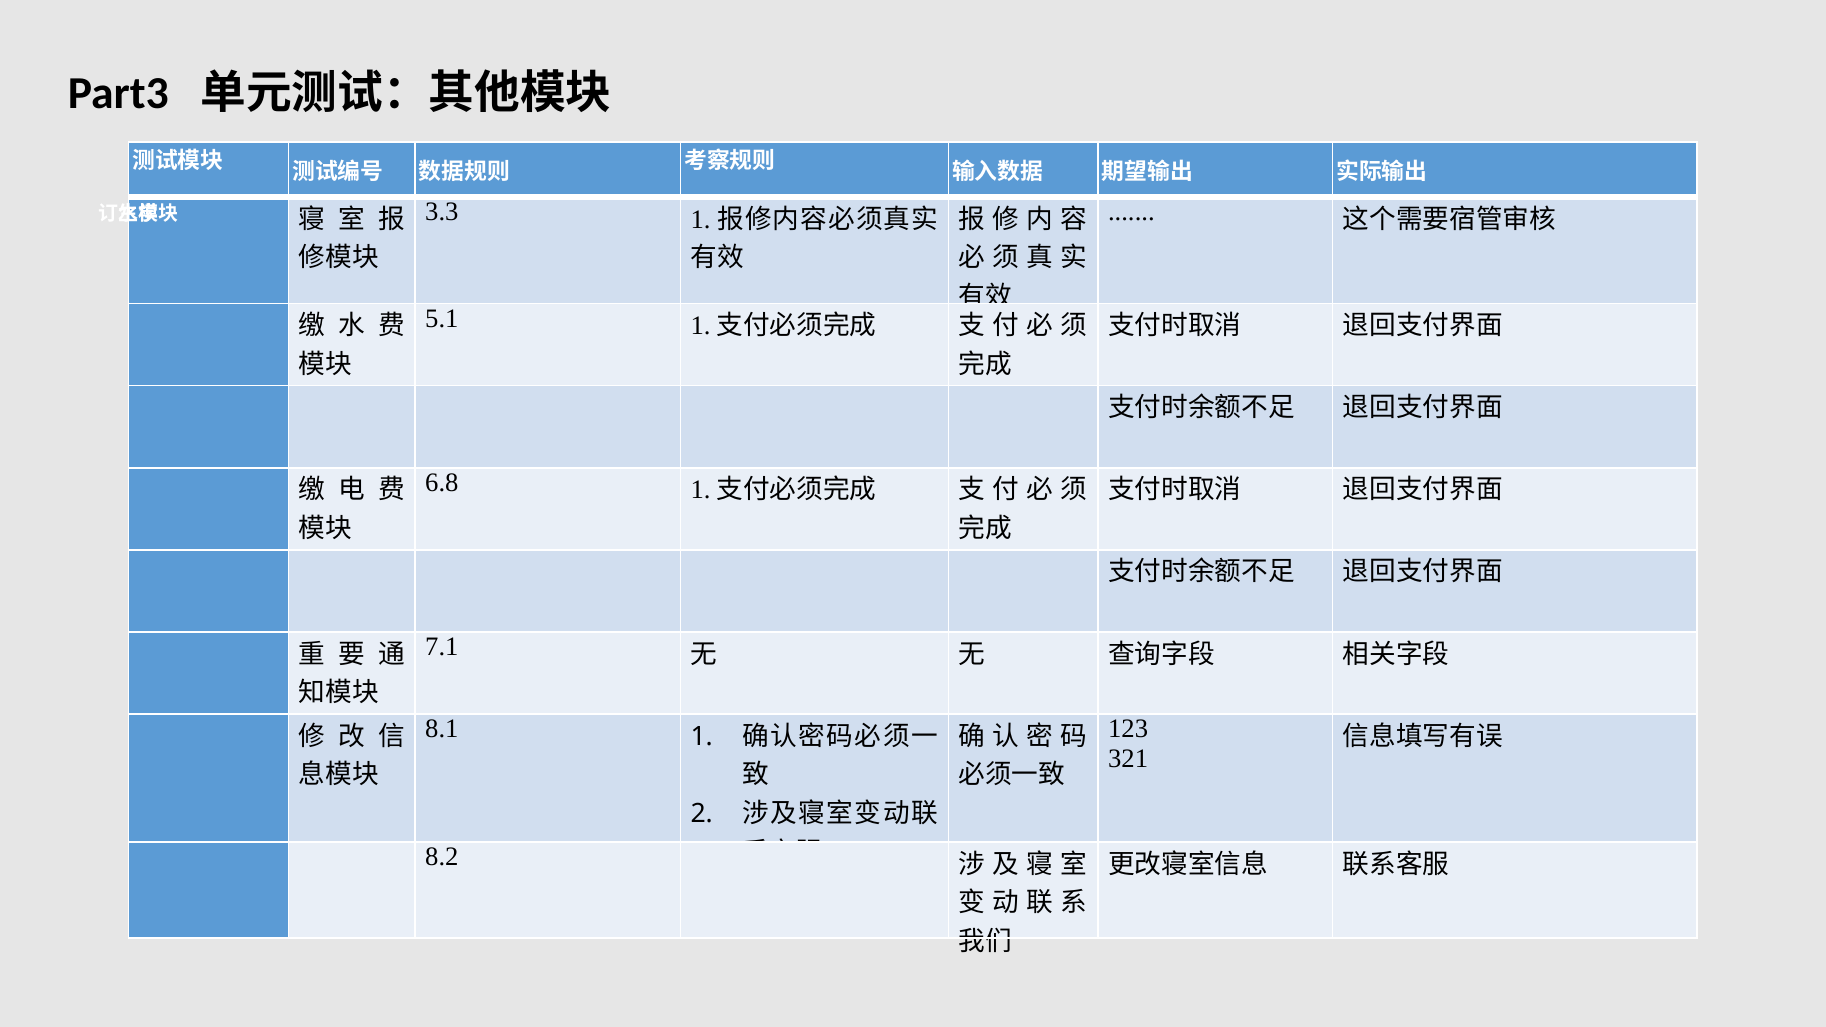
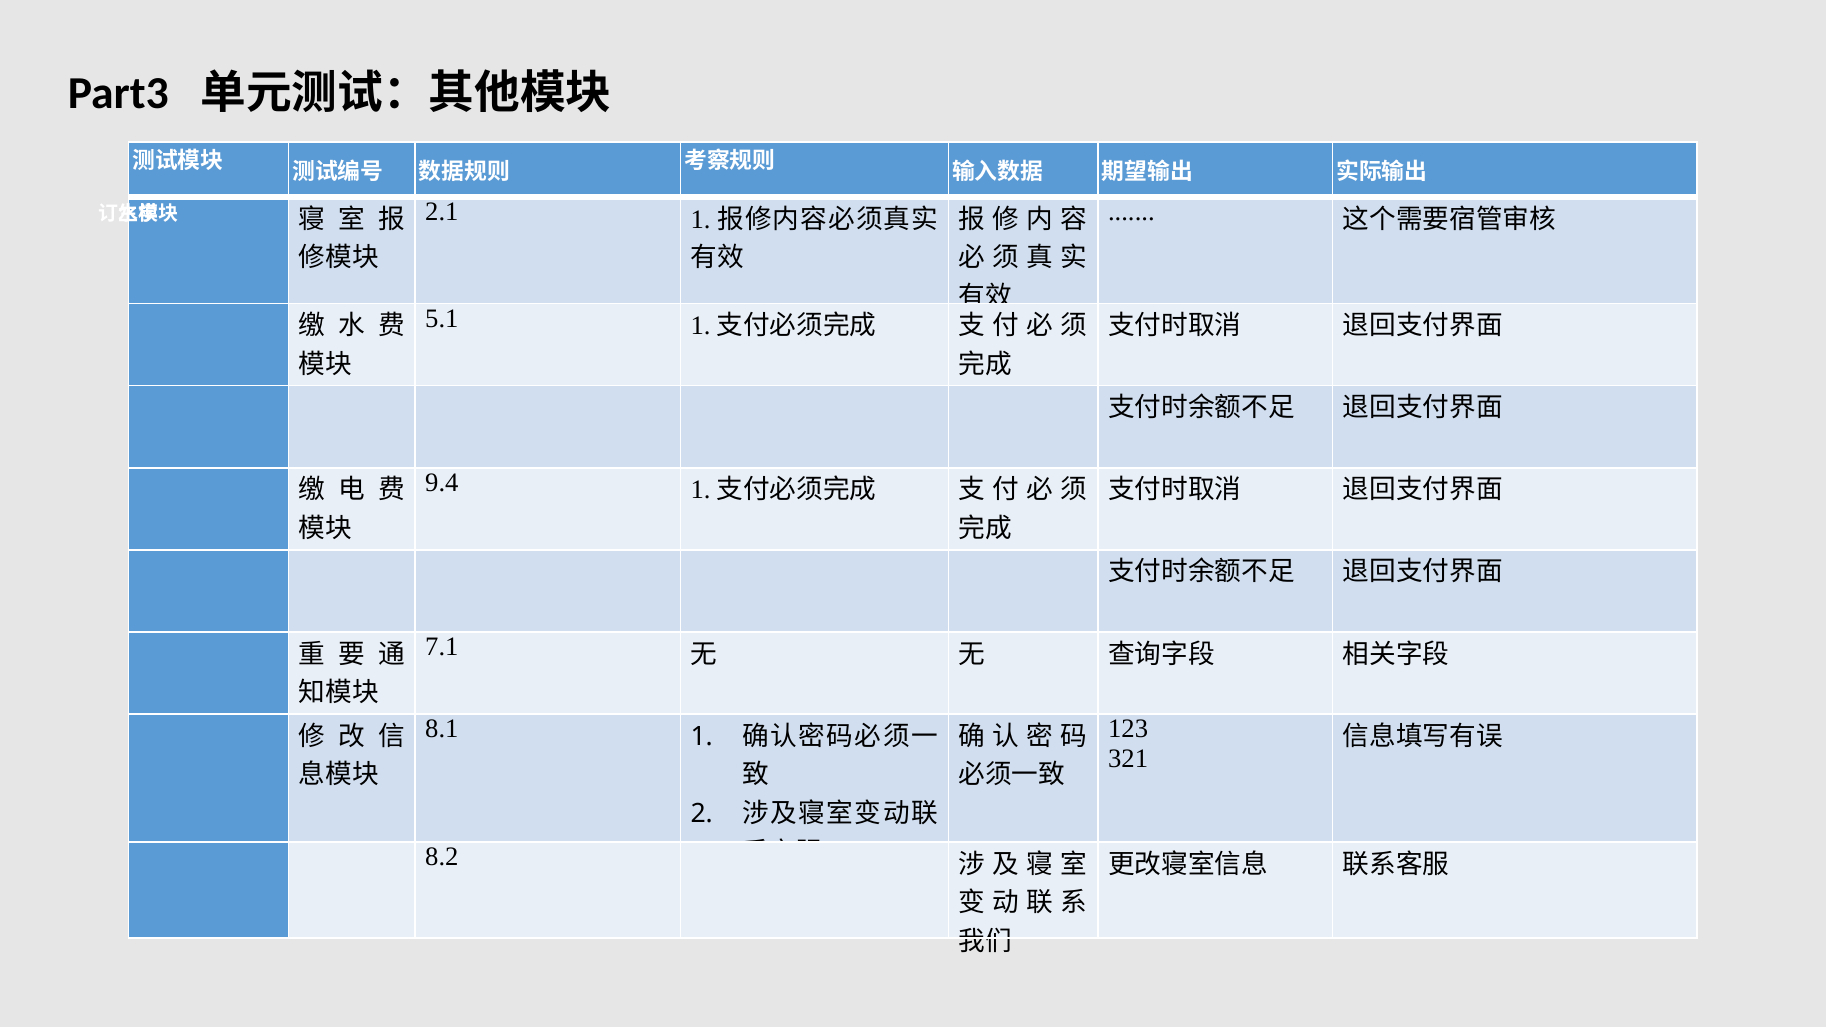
3.3: 3.3 -> 2.1
6.8: 6.8 -> 9.4
